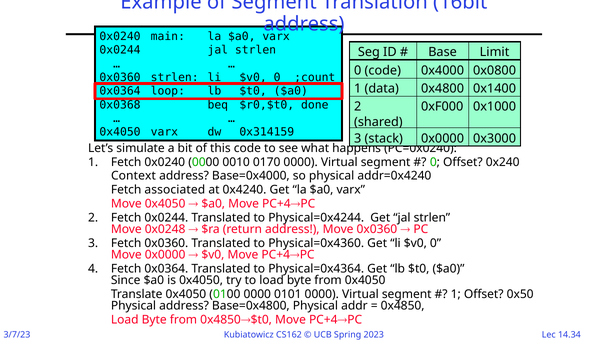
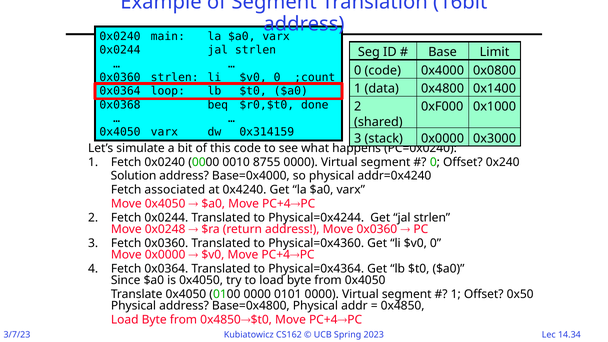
0170: 0170 -> 8755
Context: Context -> Solution
